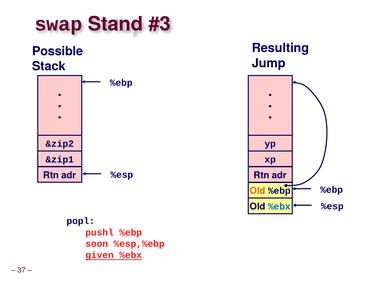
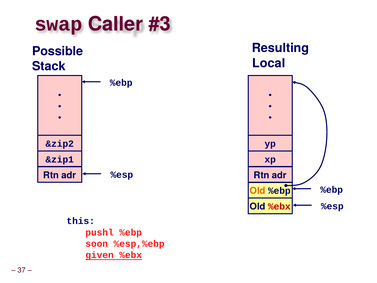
Stand: Stand -> Caller
Jump: Jump -> Local
%ebx at (279, 206) colour: blue -> red
popl: popl -> this
